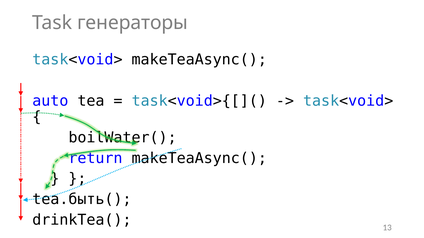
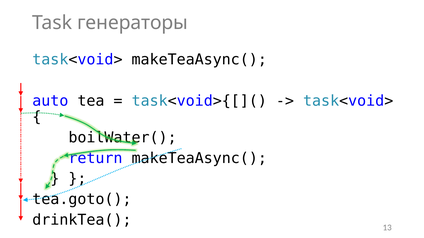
tea.быть(: tea.быть( -> tea.goto(
